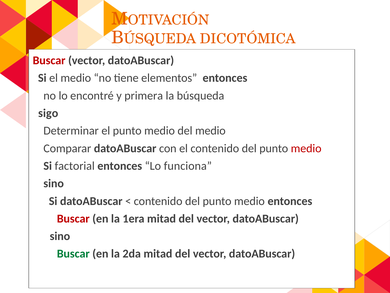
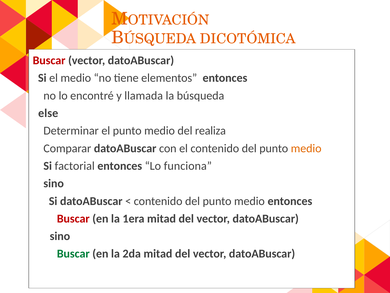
primera: primera -> llamada
sigo: sigo -> else
del medio: medio -> realiza
medio at (306, 148) colour: red -> orange
